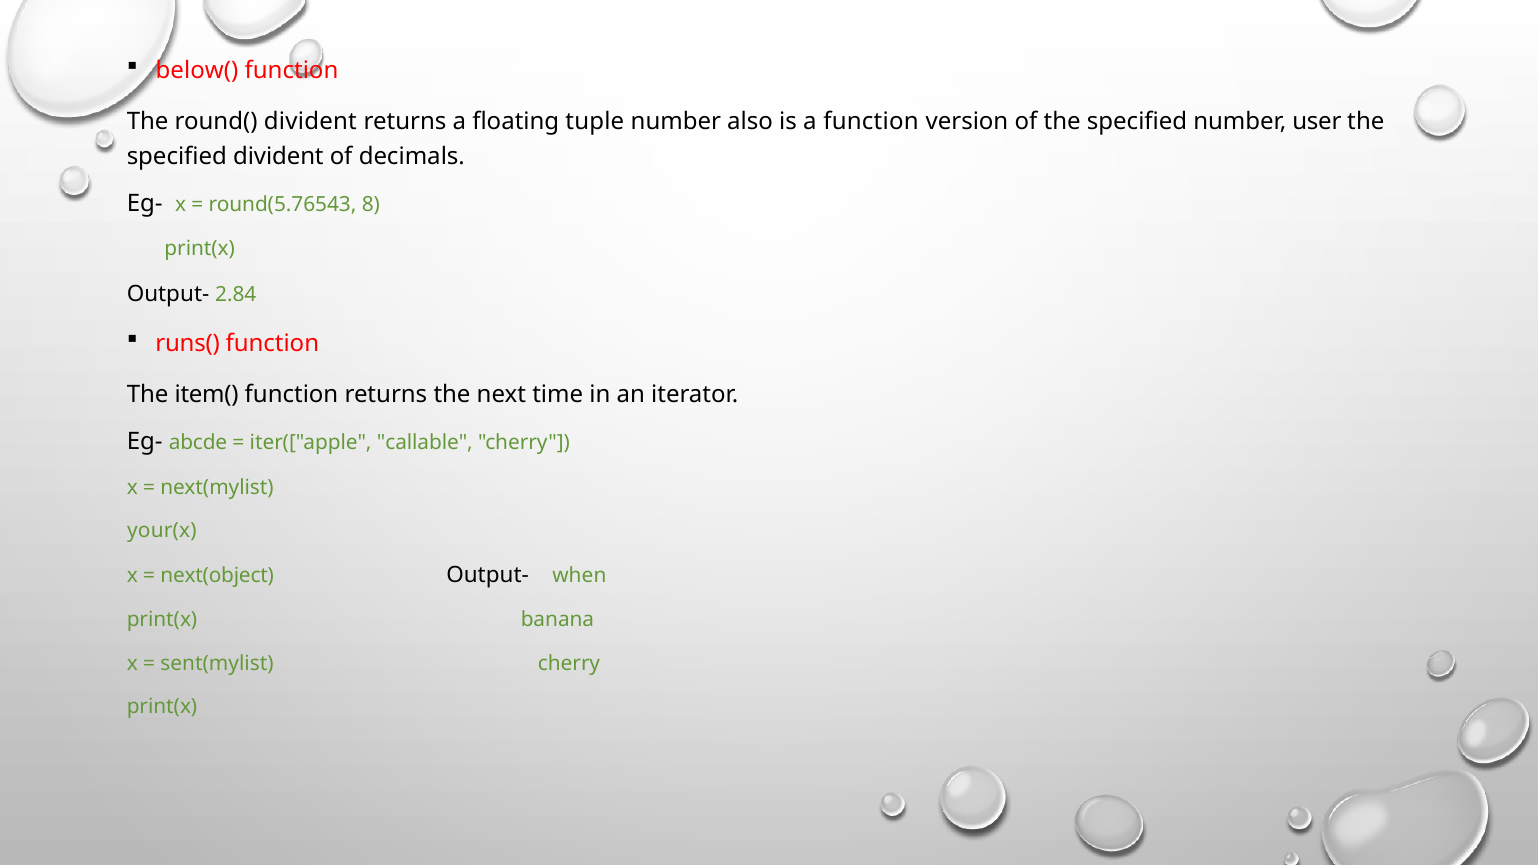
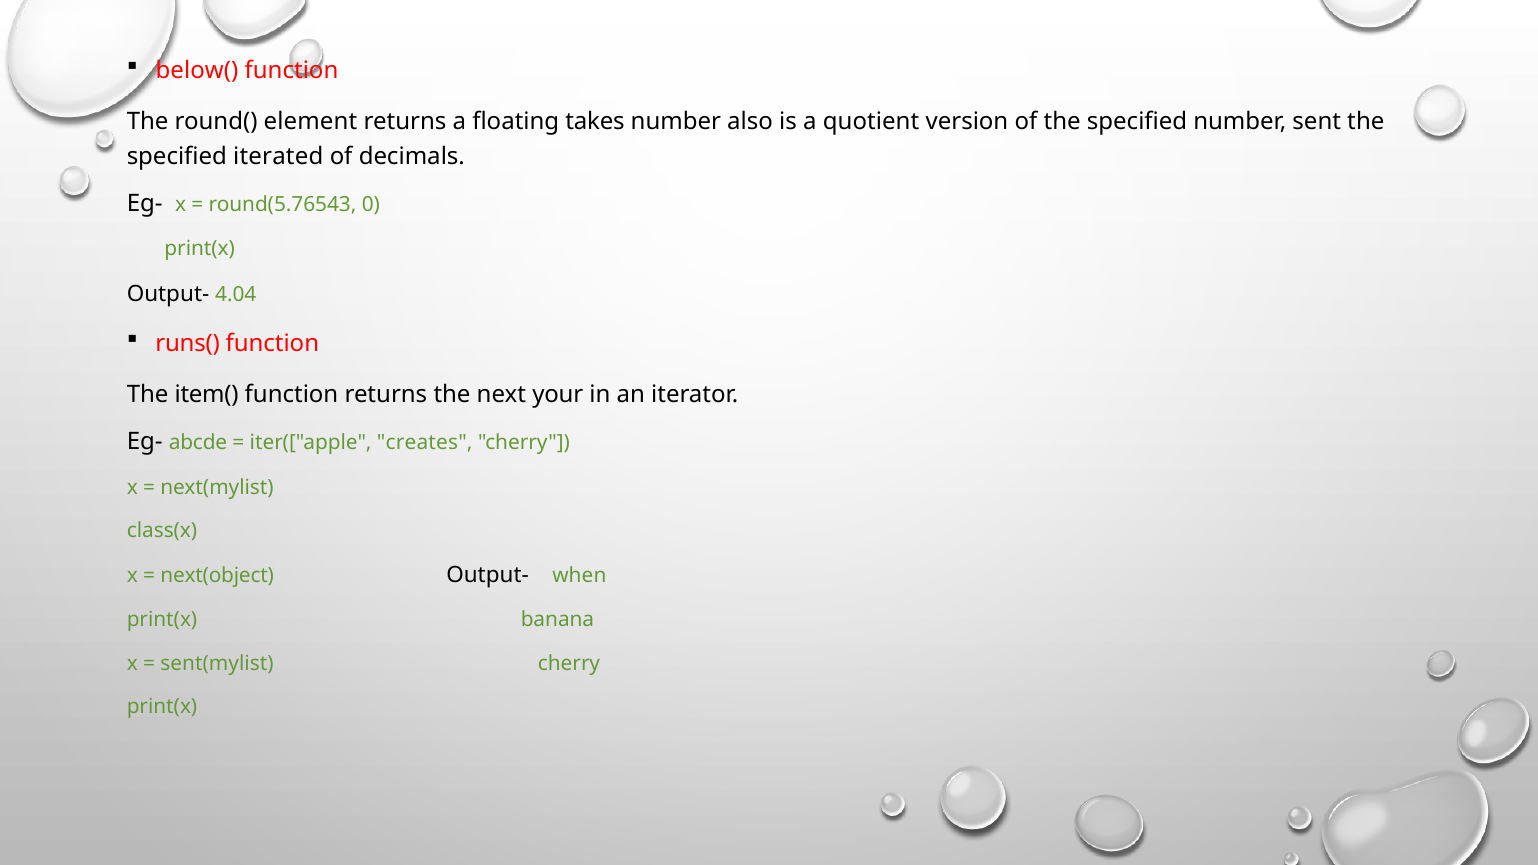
round( divident: divident -> element
tuple: tuple -> takes
a function: function -> quotient
user: user -> sent
specified divident: divident -> iterated
8: 8 -> 0
2.84: 2.84 -> 4.04
time: time -> your
callable: callable -> creates
your(x: your(x -> class(x
